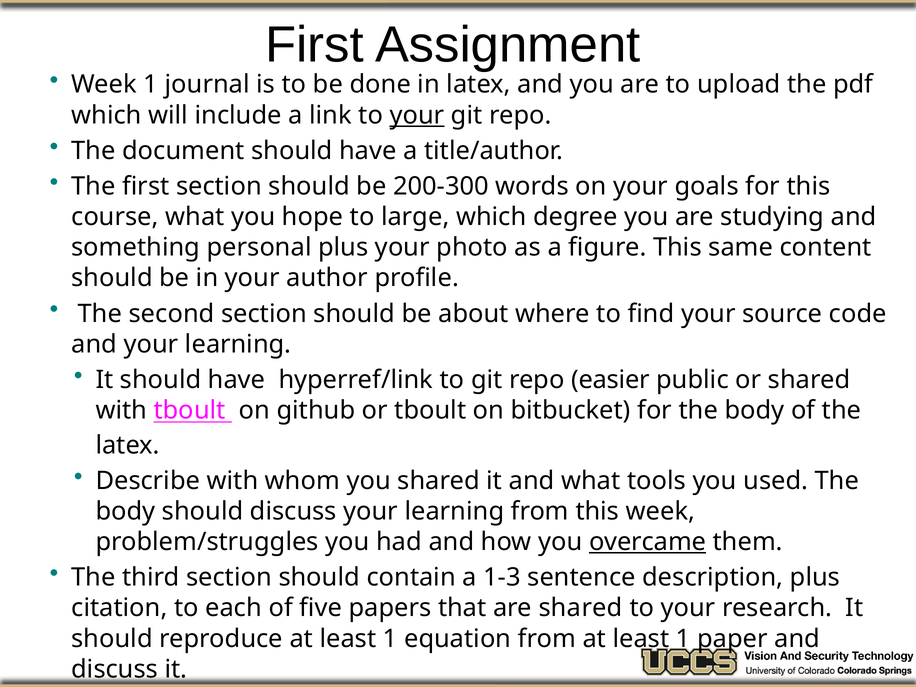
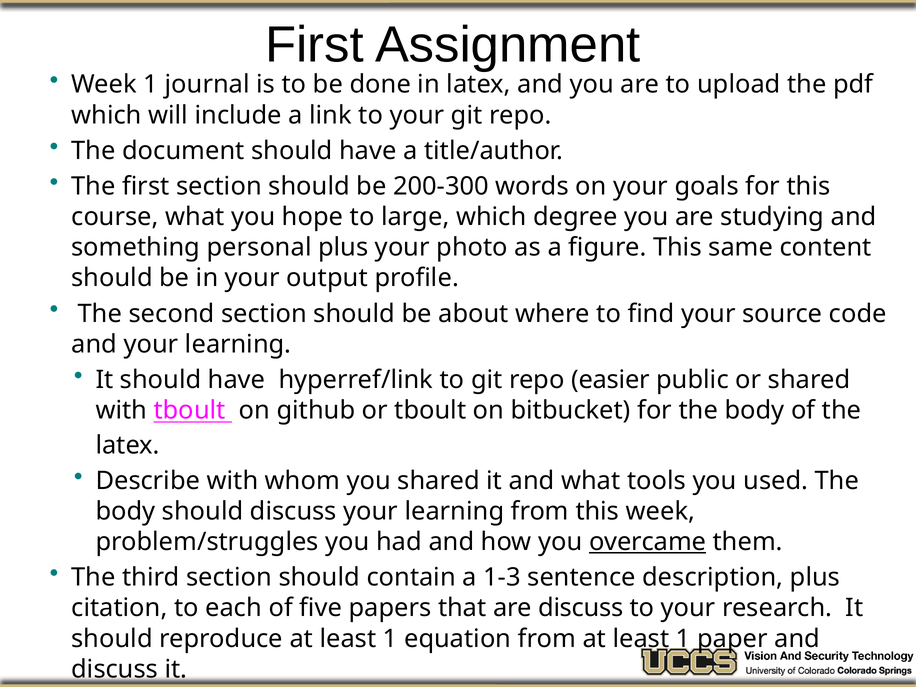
your at (417, 115) underline: present -> none
author: author -> output
are shared: shared -> discuss
